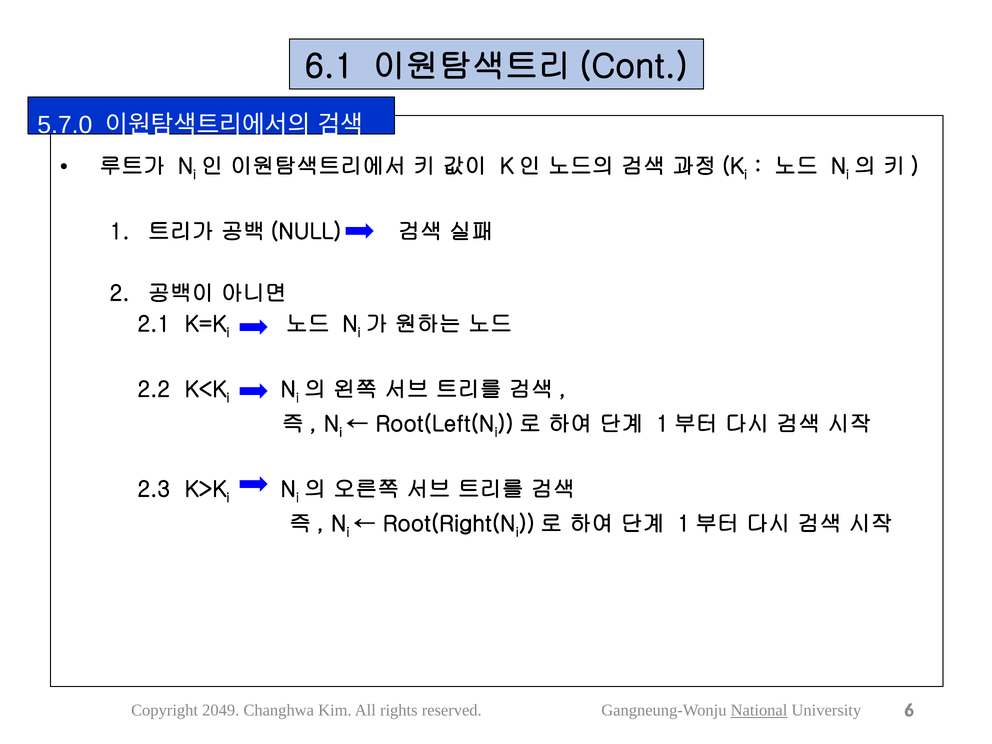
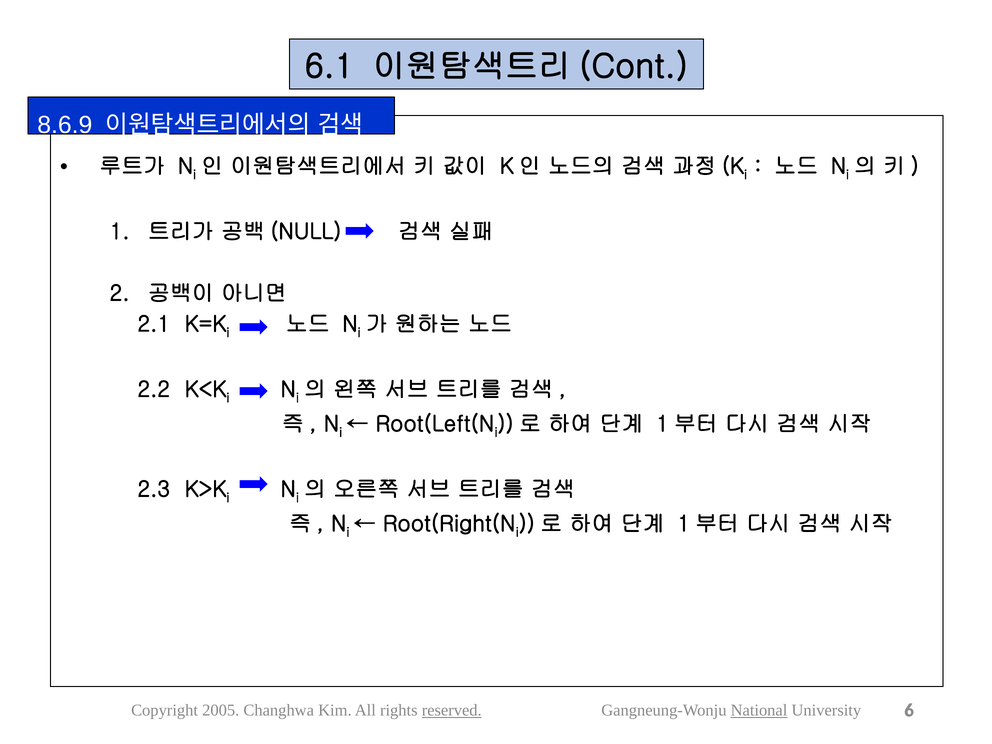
5.7.0: 5.7.0 -> 8.6.9
2049: 2049 -> 2005
reserved underline: none -> present
